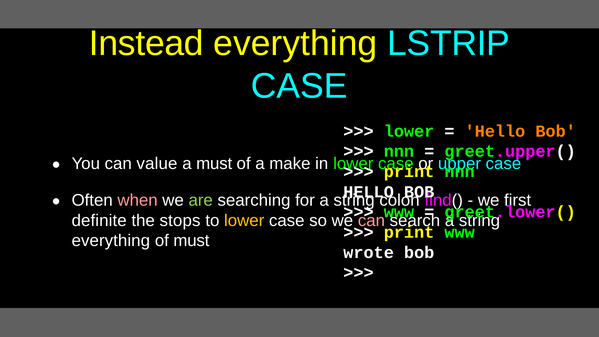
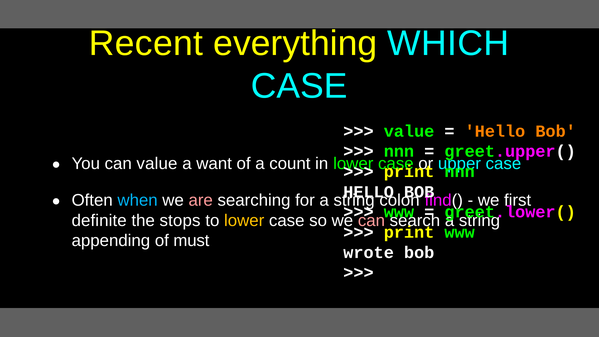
Instead: Instead -> Recent
LSTRIP: LSTRIP -> WHICH
lower at (409, 131): lower -> value
a must: must -> want
make: make -> count
when colour: pink -> light blue
are colour: light green -> pink
everything at (111, 241): everything -> appending
